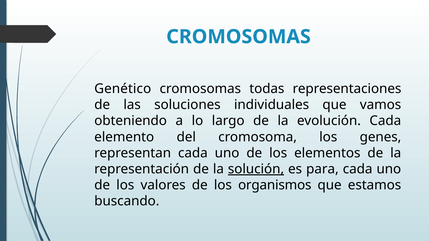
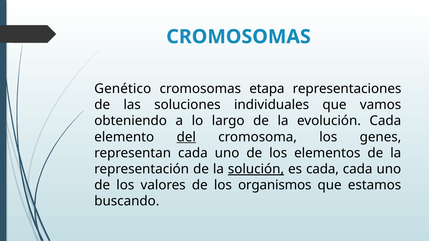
todas: todas -> etapa
del underline: none -> present
es para: para -> cada
